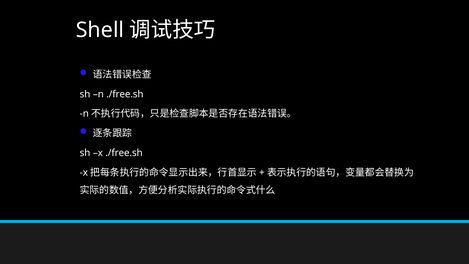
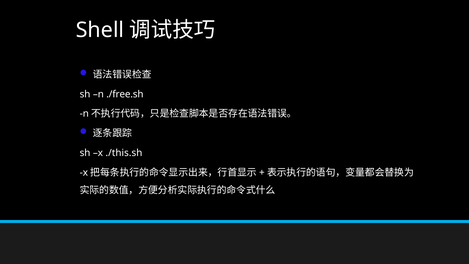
x ./free.sh: ./free.sh -> ./this.sh
